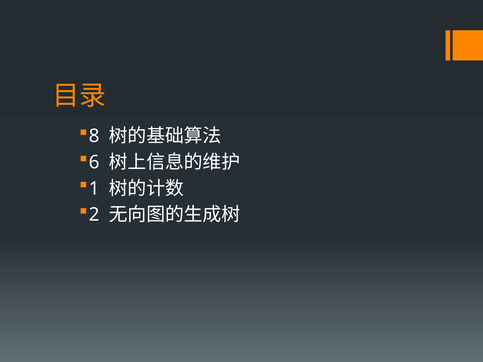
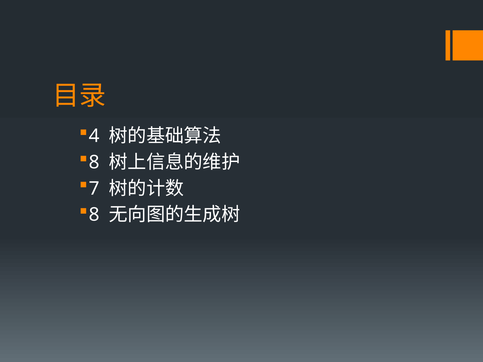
8: 8 -> 4
6 at (94, 162): 6 -> 8
1: 1 -> 7
2 at (94, 215): 2 -> 8
